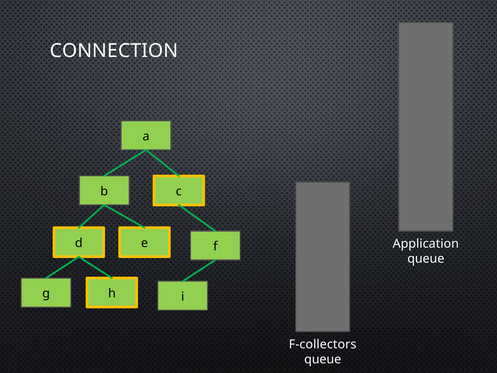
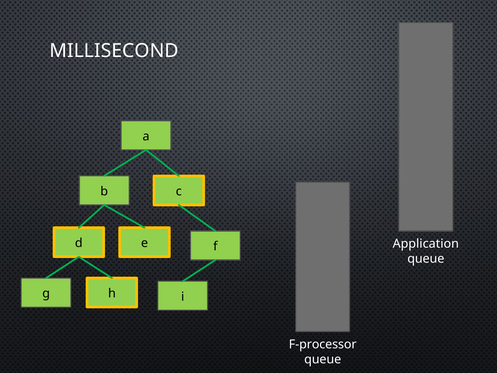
CONNECTION: CONNECTION -> MILLISECOND
F-collectors: F-collectors -> F-processor
